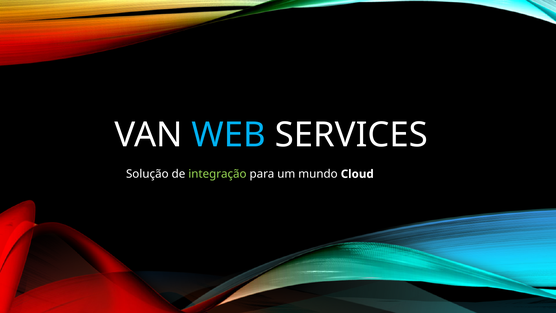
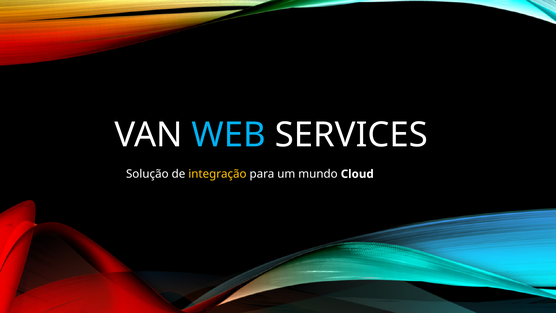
integração colour: light green -> yellow
